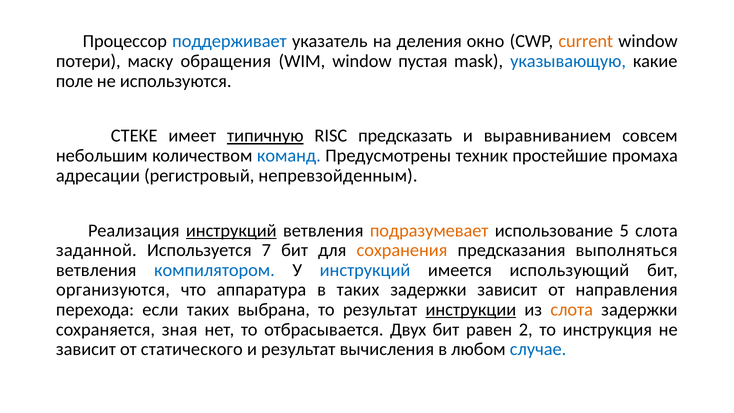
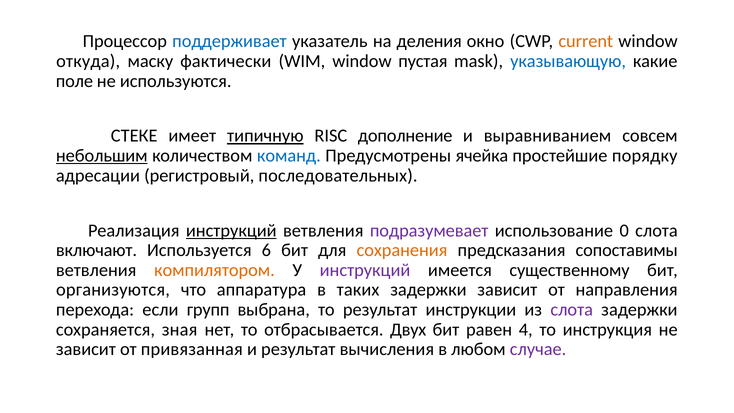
потери: потери -> откуда
обращения: обращения -> фактически
предсказать: предсказать -> дополнение
небольшим underline: none -> present
техник: техник -> ячейка
промаха: промаха -> порядку
непревзойденным: непревзойденным -> последовательных
подразумевает colour: orange -> purple
5: 5 -> 0
заданной: заданной -> включают
7: 7 -> 6
выполняться: выполняться -> сопоставимы
компилятором colour: blue -> orange
инструкций at (365, 270) colour: blue -> purple
использующий: использующий -> существенному
если таких: таких -> групп
инструкции underline: present -> none
слота at (572, 310) colour: orange -> purple
2: 2 -> 4
статического: статического -> привязанная
случае colour: blue -> purple
